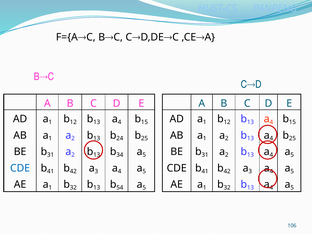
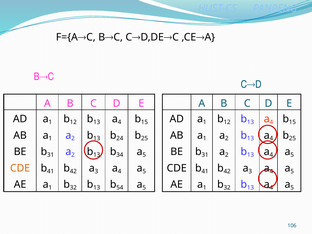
CDE at (20, 168) colour: blue -> orange
